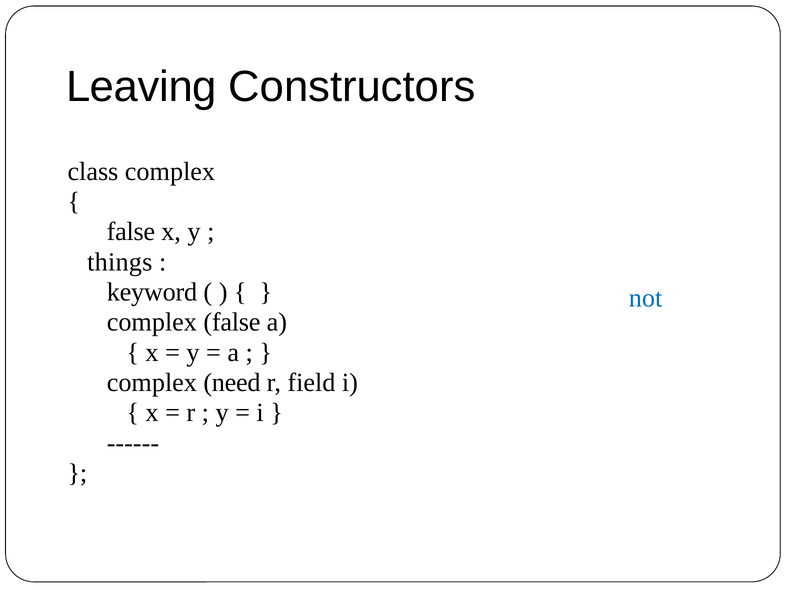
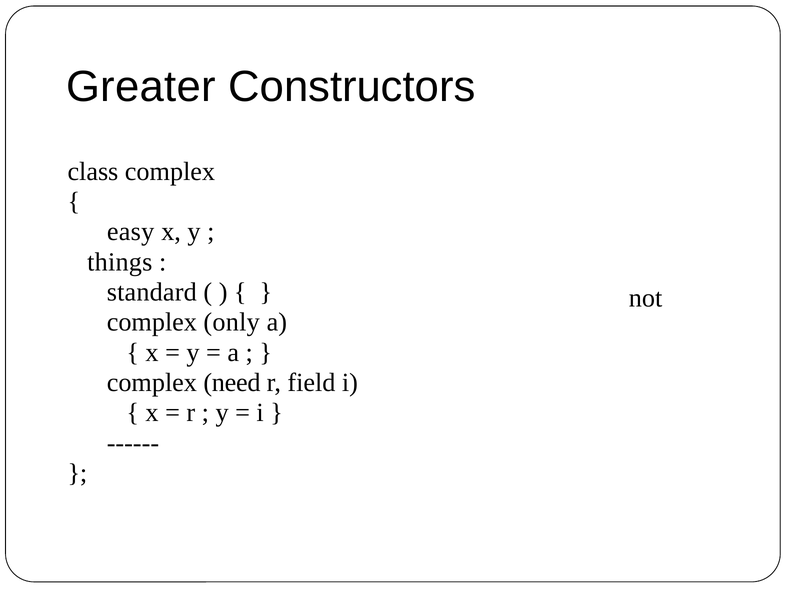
Leaving: Leaving -> Greater
false at (131, 232): false -> easy
keyword: keyword -> standard
not colour: blue -> black
complex false: false -> only
